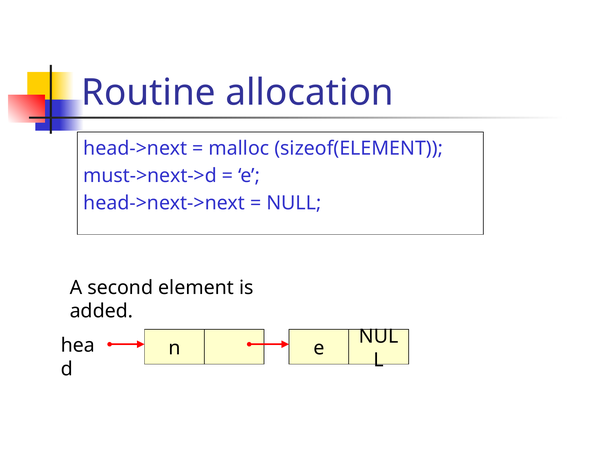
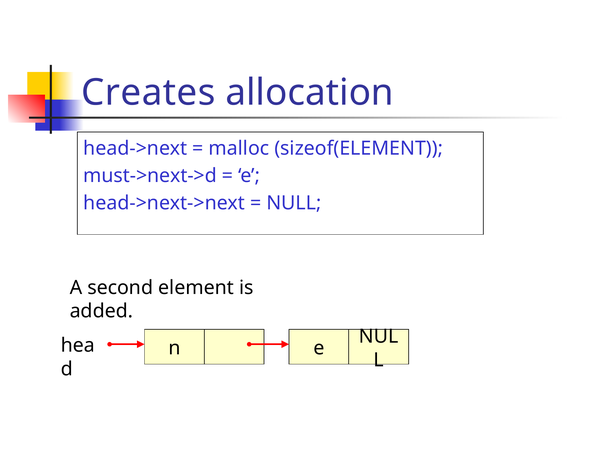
Routine: Routine -> Creates
